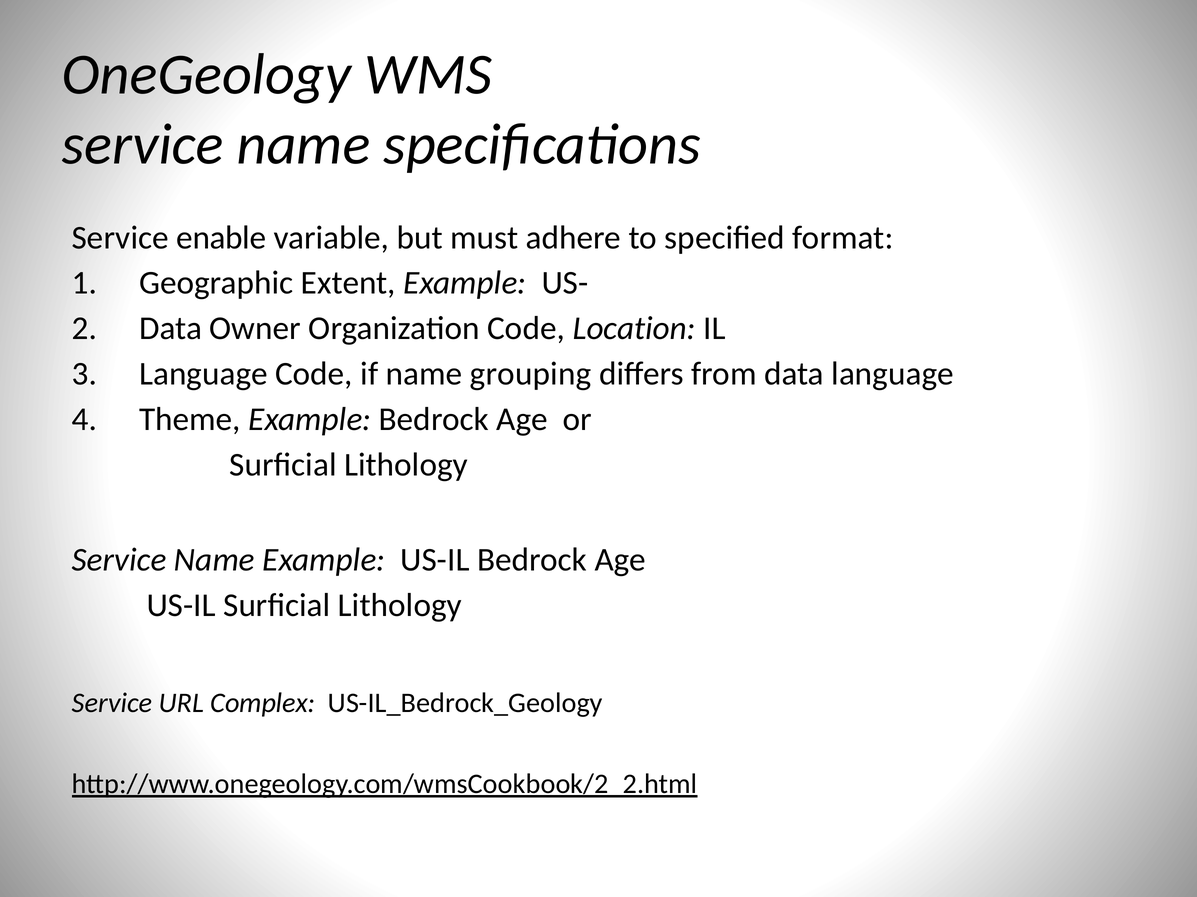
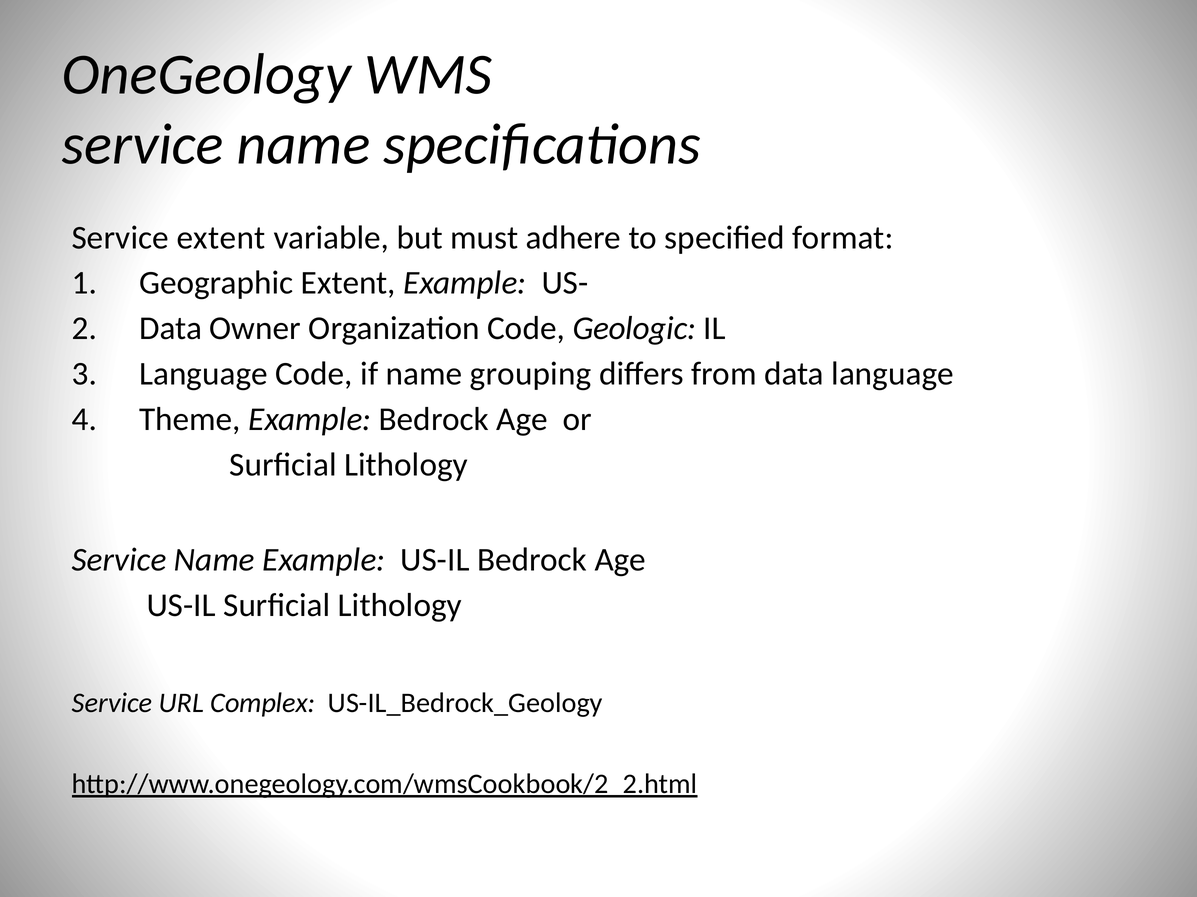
Service enable: enable -> extent
Location: Location -> Geologic
